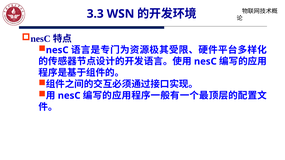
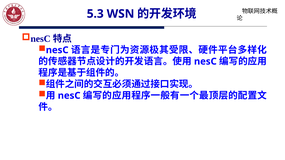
3.3: 3.3 -> 5.3
